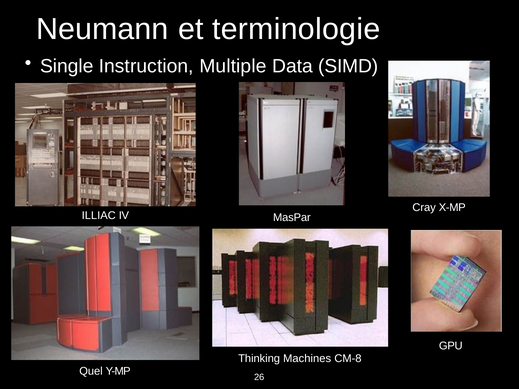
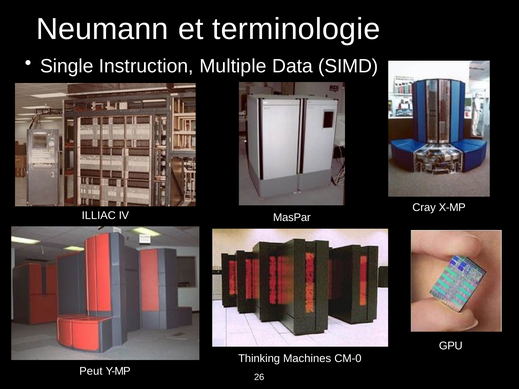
CM-8: CM-8 -> CM-0
Quel: Quel -> Peut
